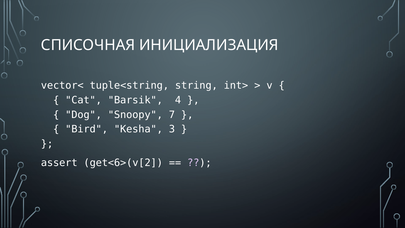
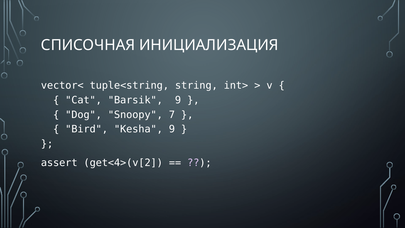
Barsik 4: 4 -> 9
Kesha 3: 3 -> 9
get<6>(v[2: get<6>(v[2 -> get<4>(v[2
